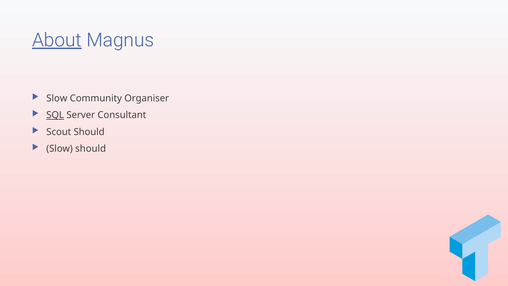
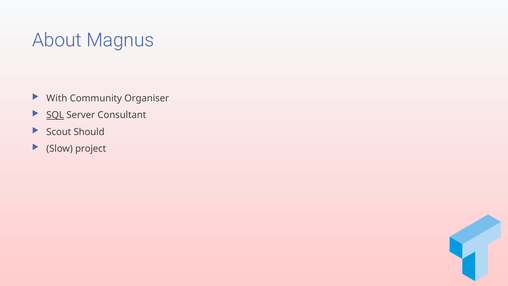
About underline: present -> none
Slow at (57, 98): Slow -> With
Slow should: should -> project
